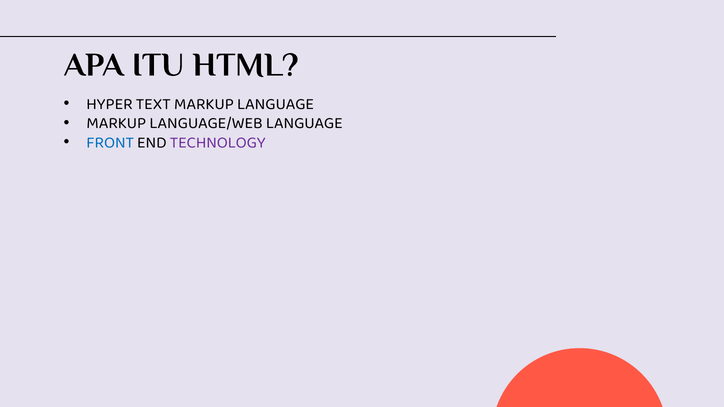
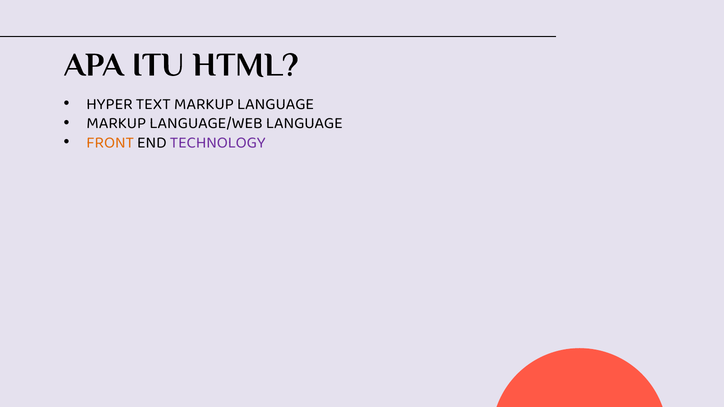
FRONT colour: blue -> orange
